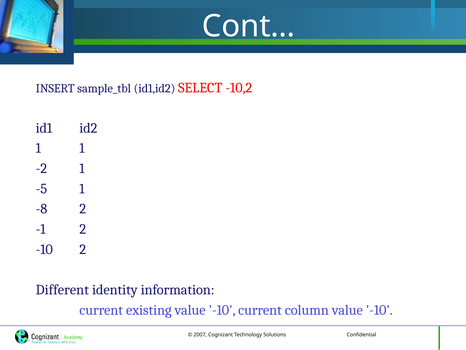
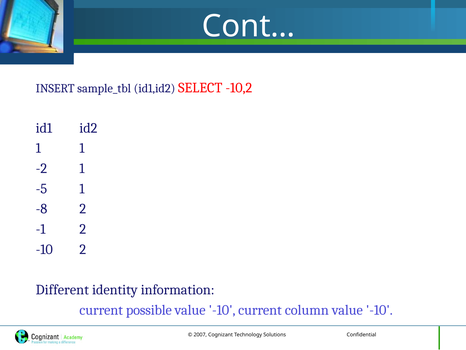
existing: existing -> possible
